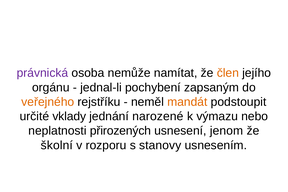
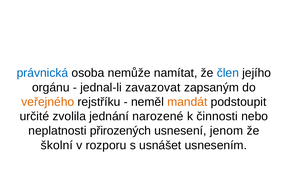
právnická colour: purple -> blue
člen colour: orange -> blue
pochybení: pochybení -> zavazovat
vklady: vklady -> zvolila
výmazu: výmazu -> činnosti
stanovy: stanovy -> usnášet
